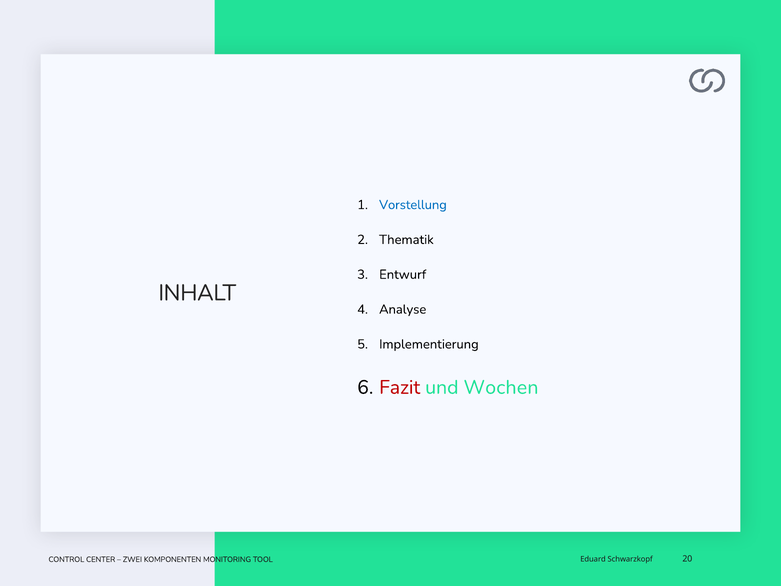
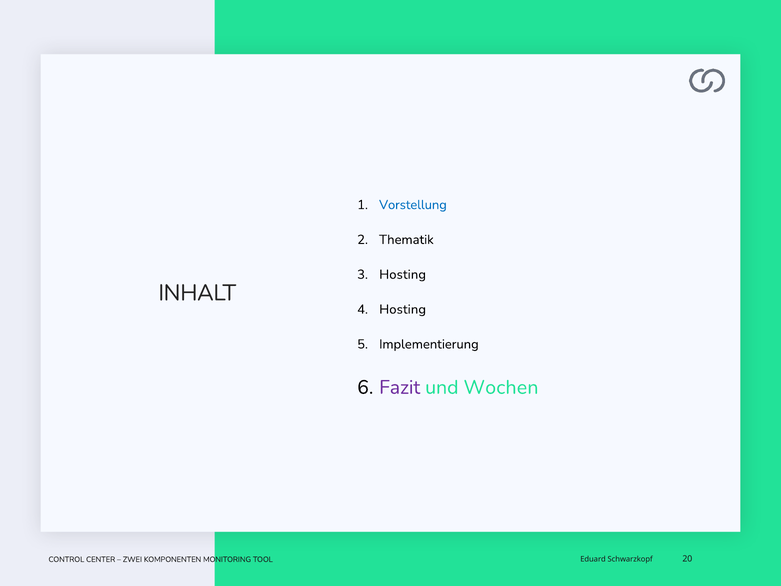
Entwurf at (403, 274): Entwurf -> Hosting
Analyse at (403, 309): Analyse -> Hosting
Fazit colour: red -> purple
